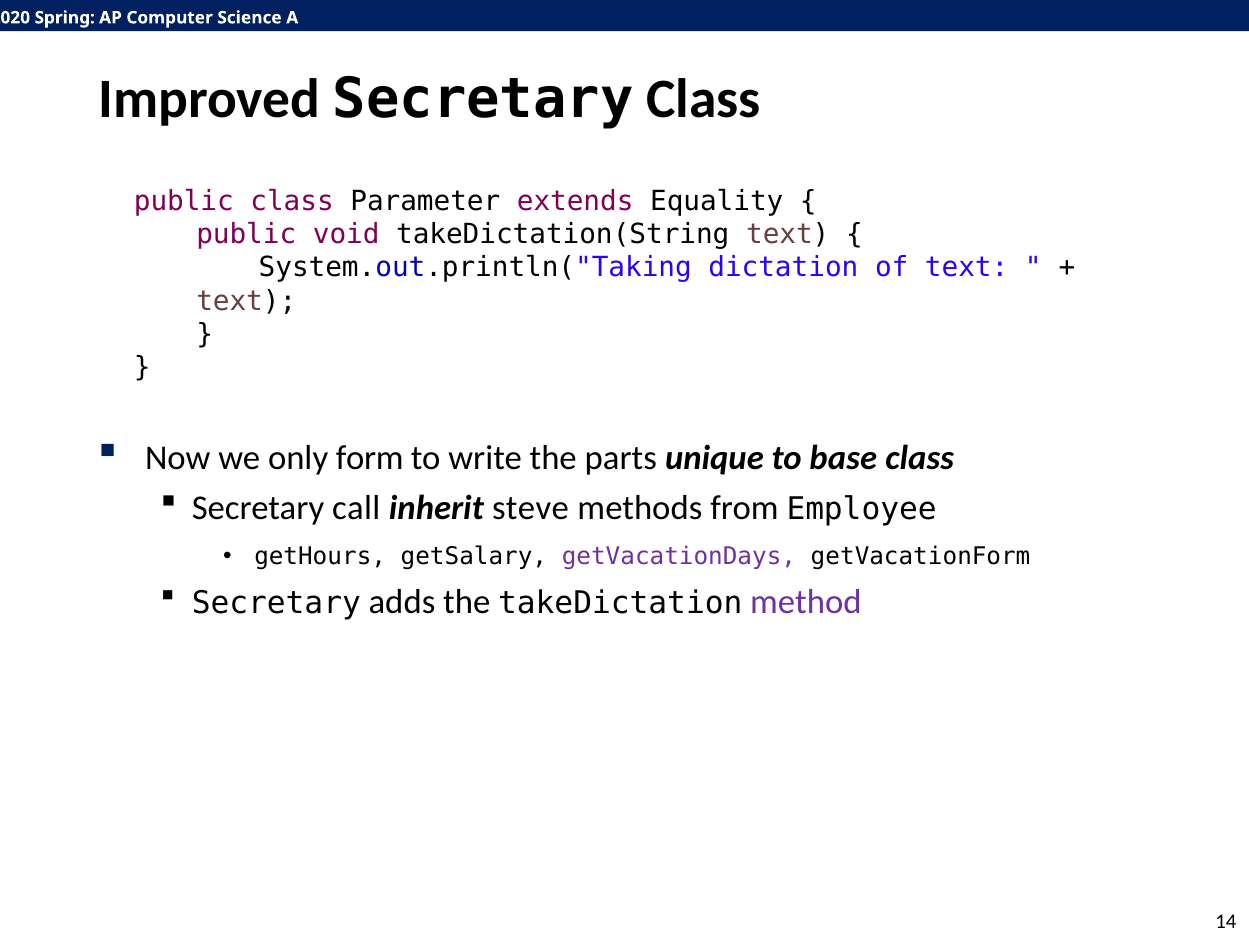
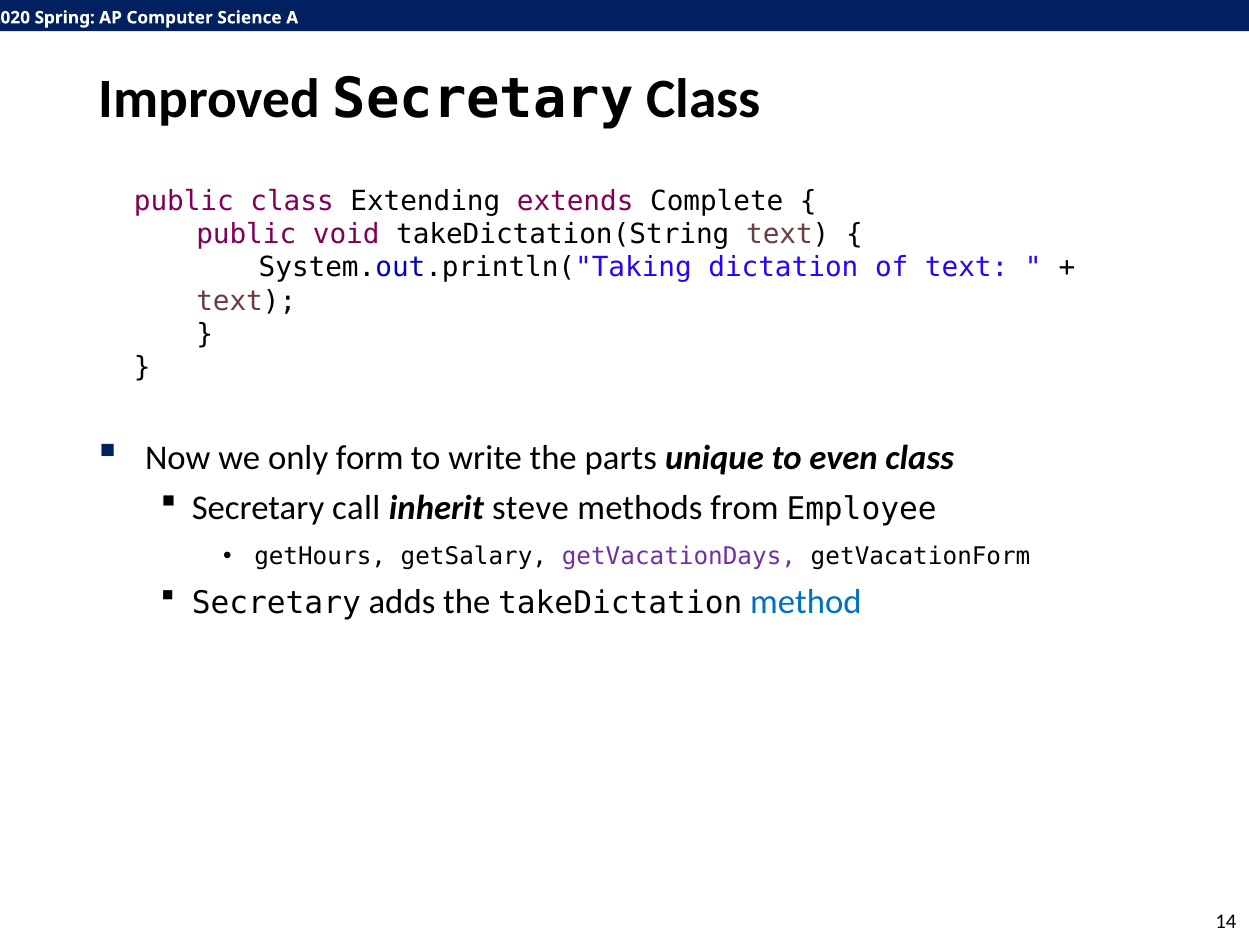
Parameter: Parameter -> Extending
Equality: Equality -> Complete
base: base -> even
method colour: purple -> blue
